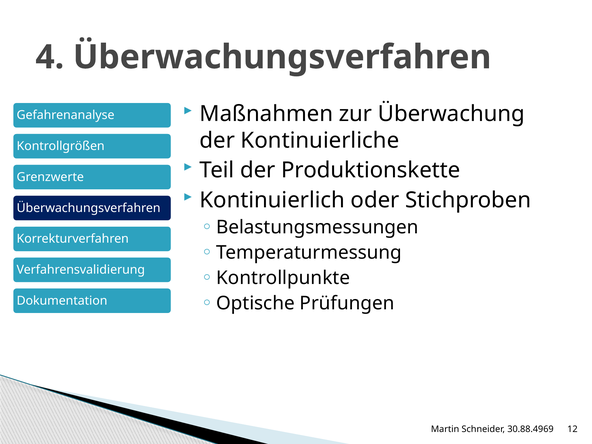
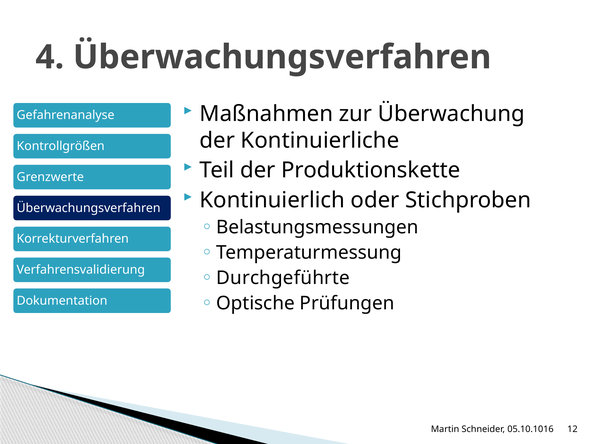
Kontrollpunkte: Kontrollpunkte -> Durchgeführte
30.88.4969: 30.88.4969 -> 05.10.1016
